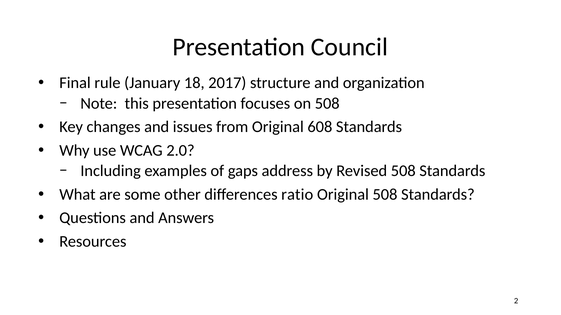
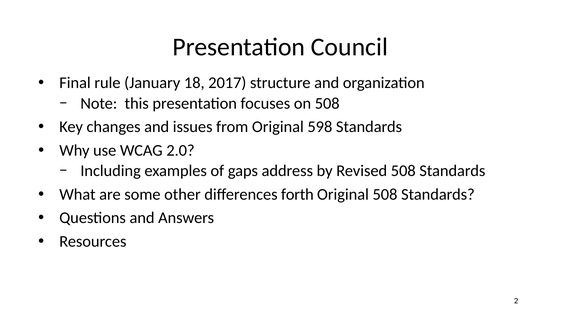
608: 608 -> 598
ratio: ratio -> forth
